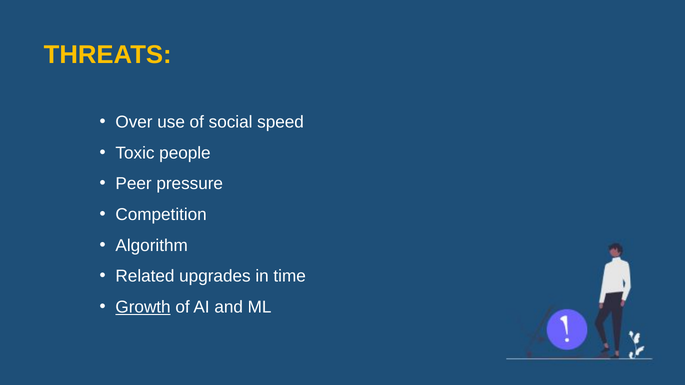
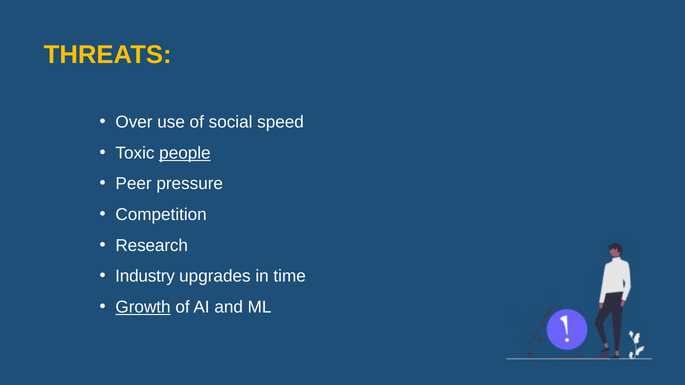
people underline: none -> present
Algorithm: Algorithm -> Research
Related: Related -> Industry
